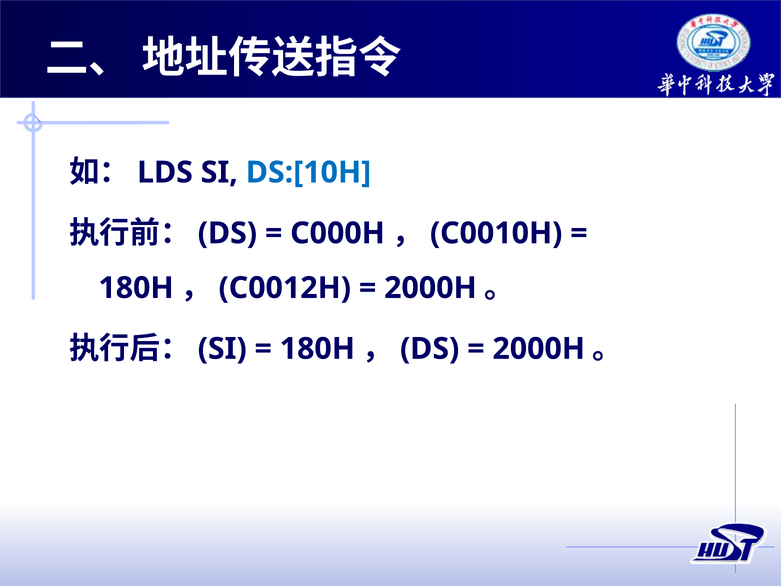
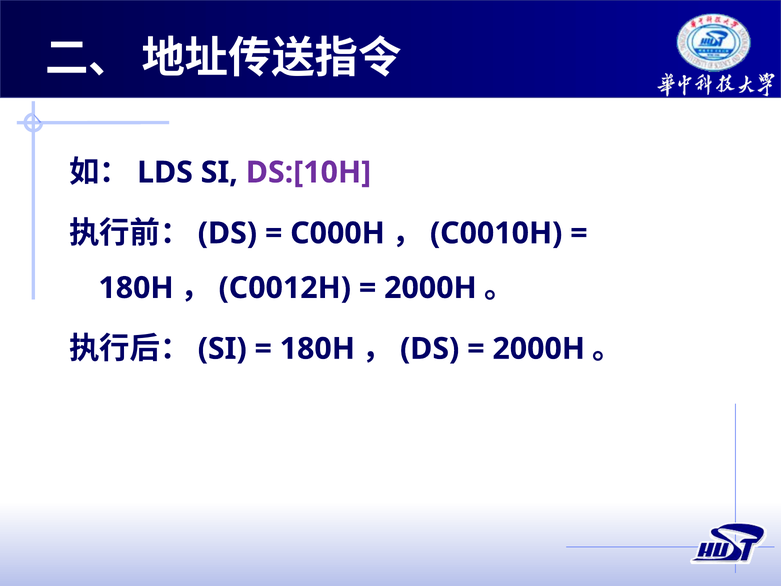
DS:[10H colour: blue -> purple
